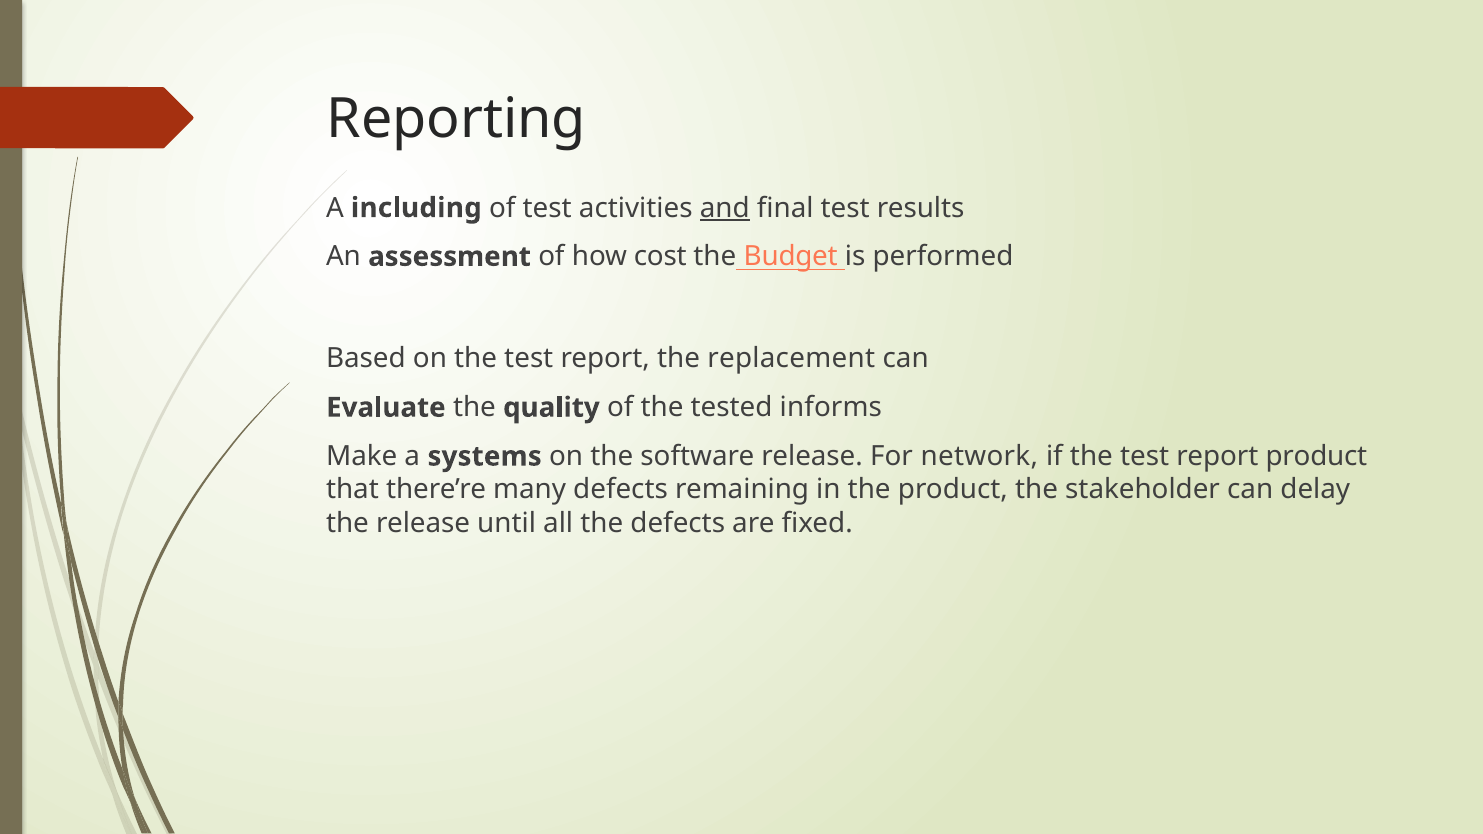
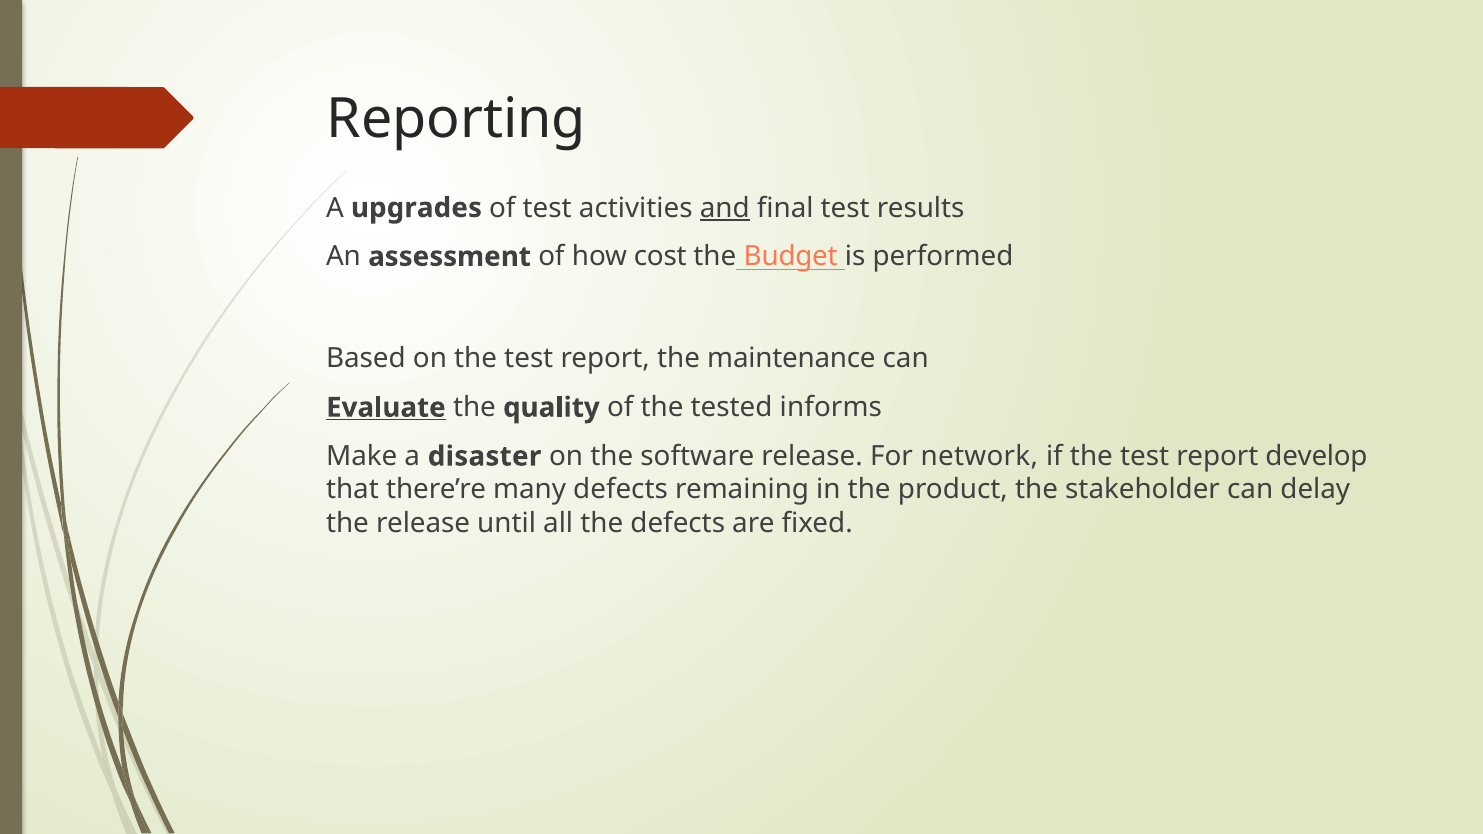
including: including -> upgrades
replacement: replacement -> maintenance
Evaluate underline: none -> present
systems: systems -> disaster
report product: product -> develop
